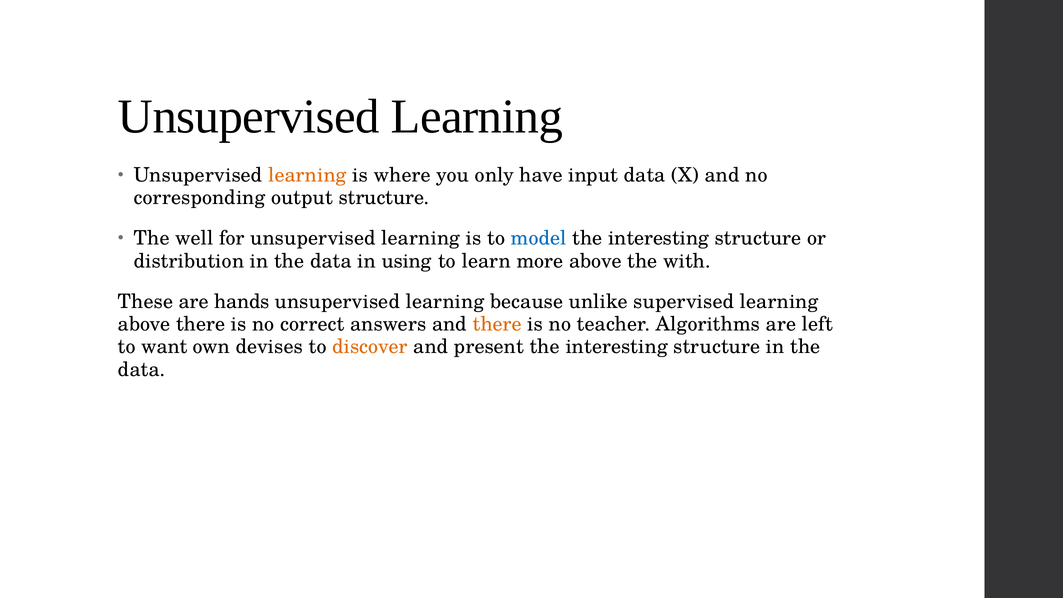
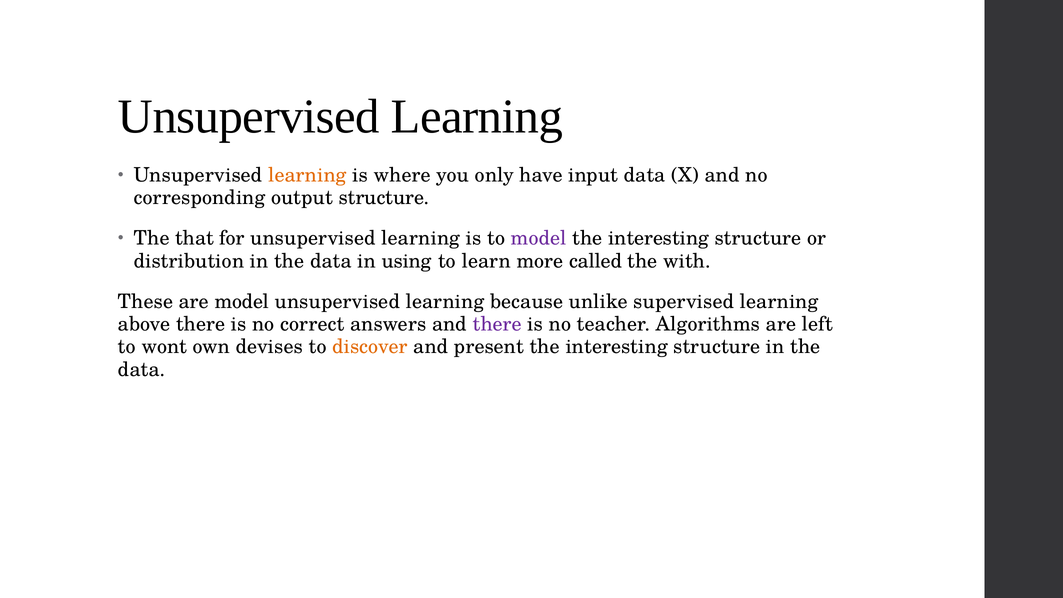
well: well -> that
model at (539, 238) colour: blue -> purple
more above: above -> called
are hands: hands -> model
there at (497, 324) colour: orange -> purple
want: want -> wont
